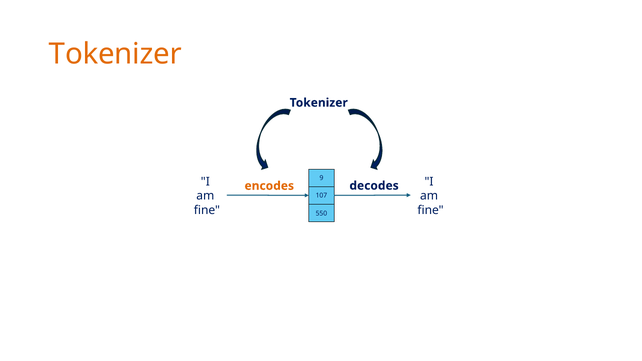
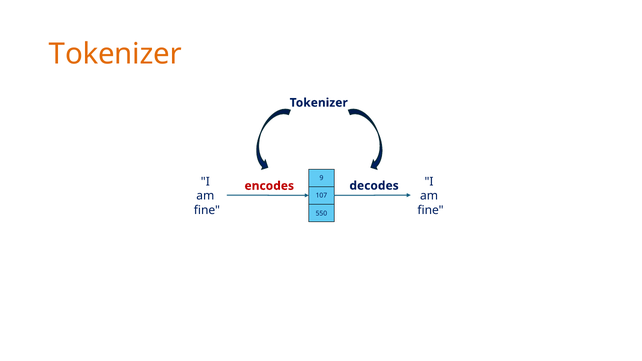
encodes colour: orange -> red
